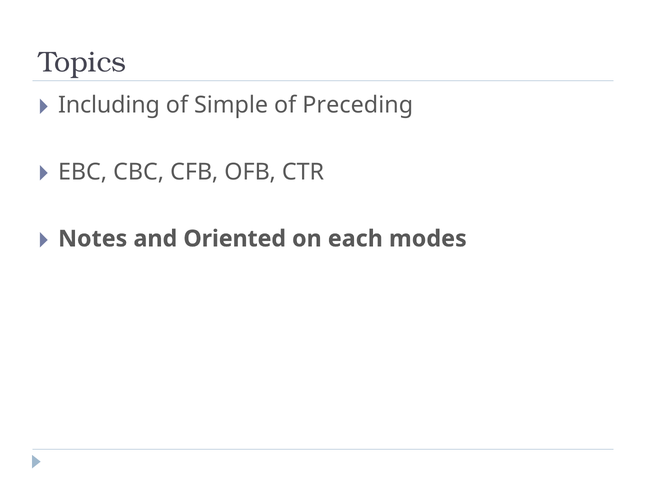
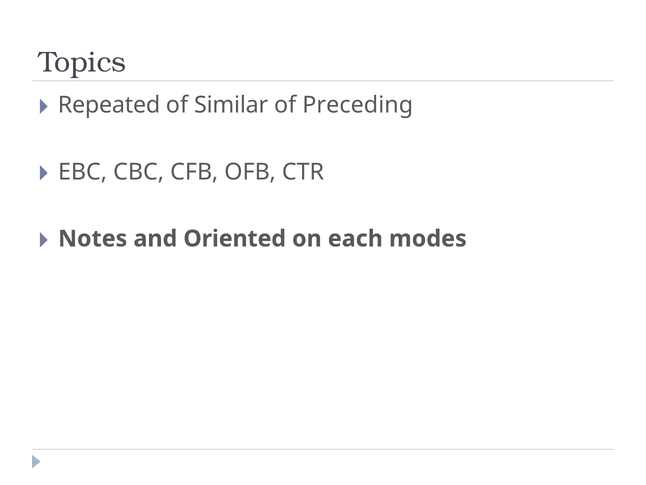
Including: Including -> Repeated
Simple: Simple -> Similar
